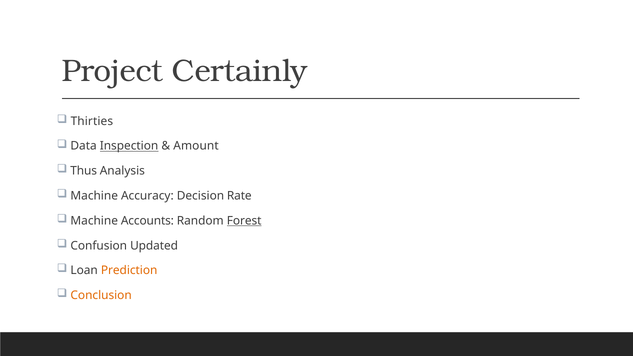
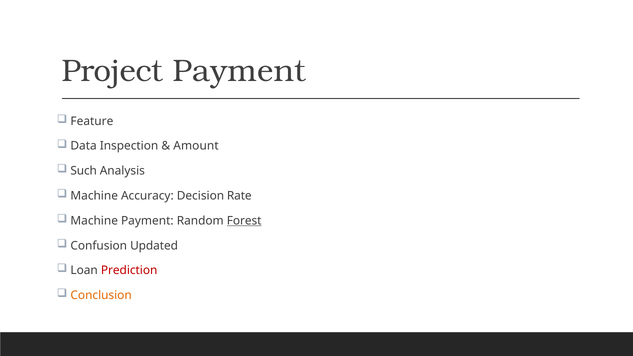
Project Certainly: Certainly -> Payment
Thirties: Thirties -> Feature
Inspection underline: present -> none
Thus: Thus -> Such
Machine Accounts: Accounts -> Payment
Prediction colour: orange -> red
